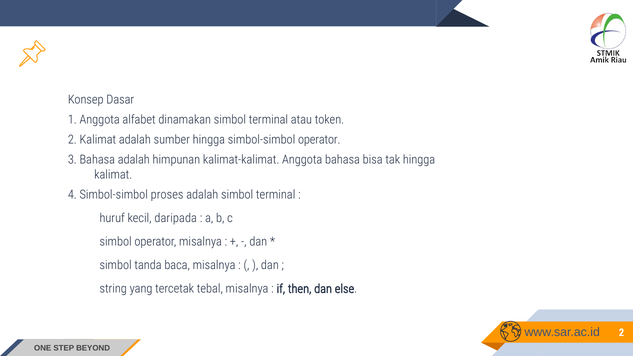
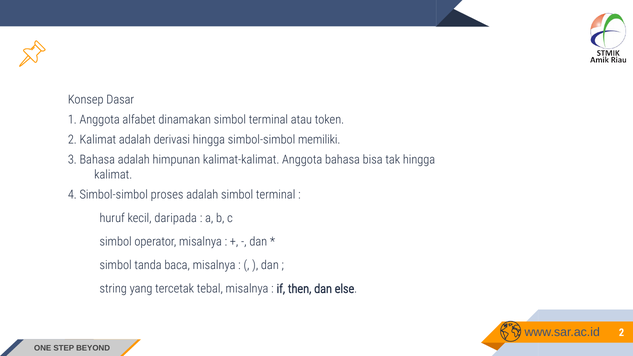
sumber: sumber -> derivasi
simbol-simbol operator: operator -> memiliki
